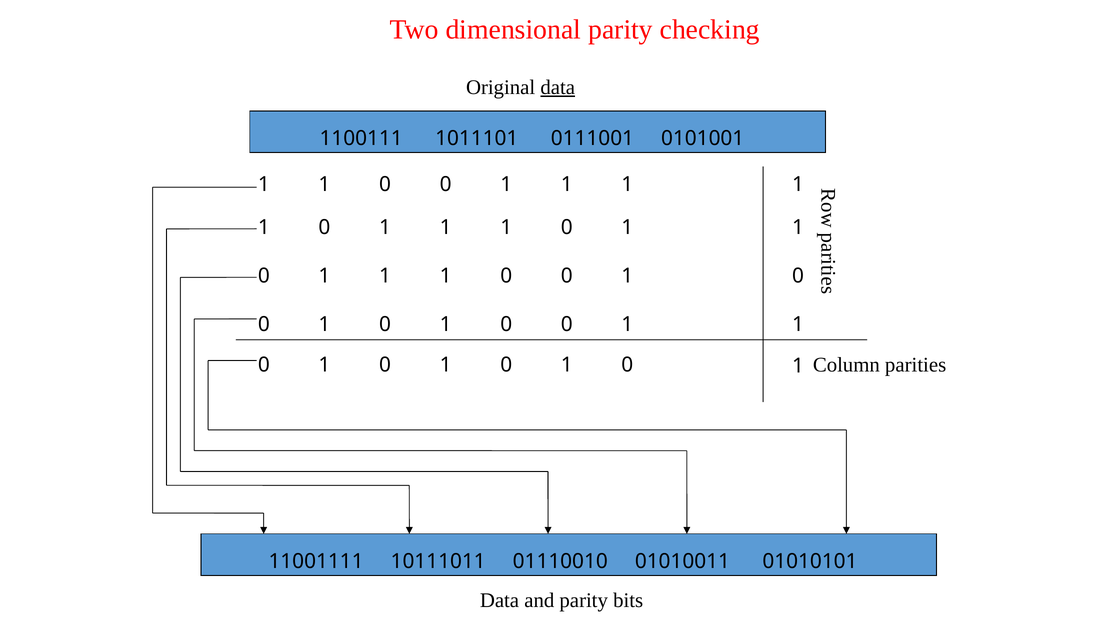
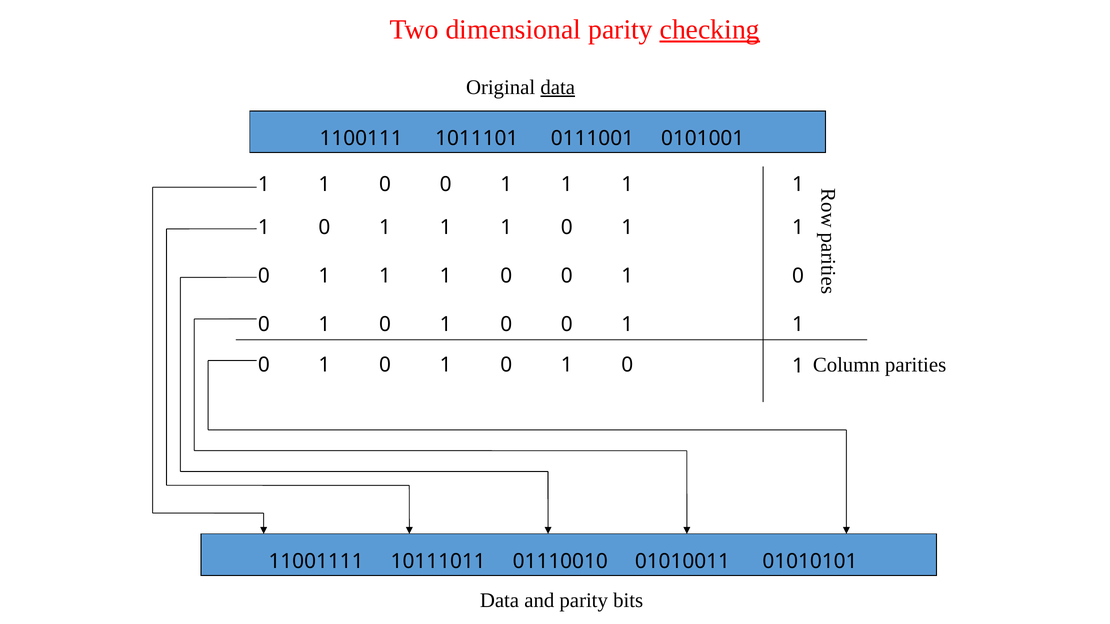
checking underline: none -> present
